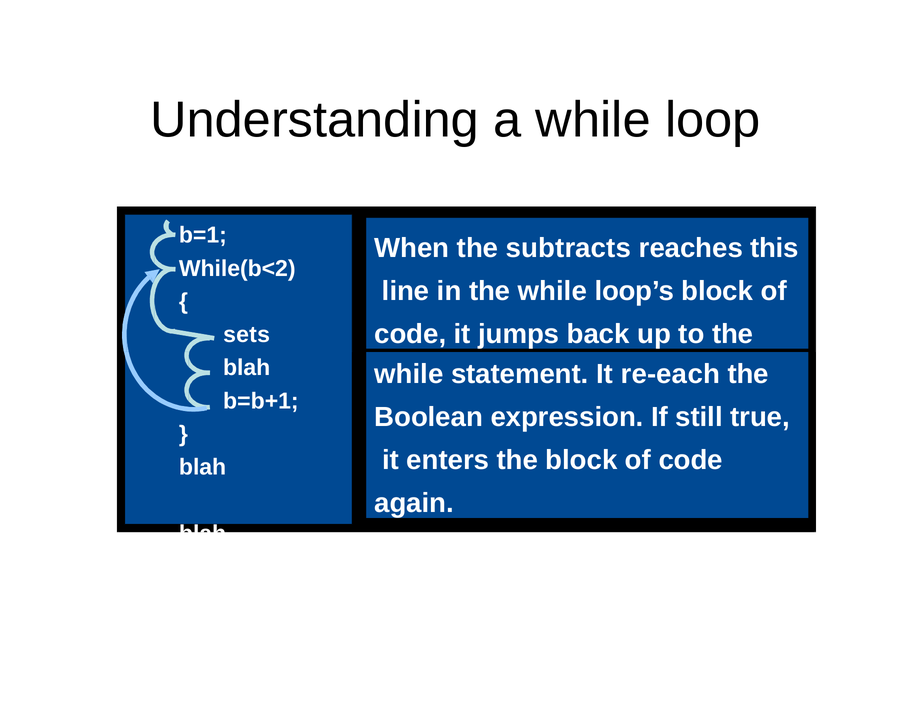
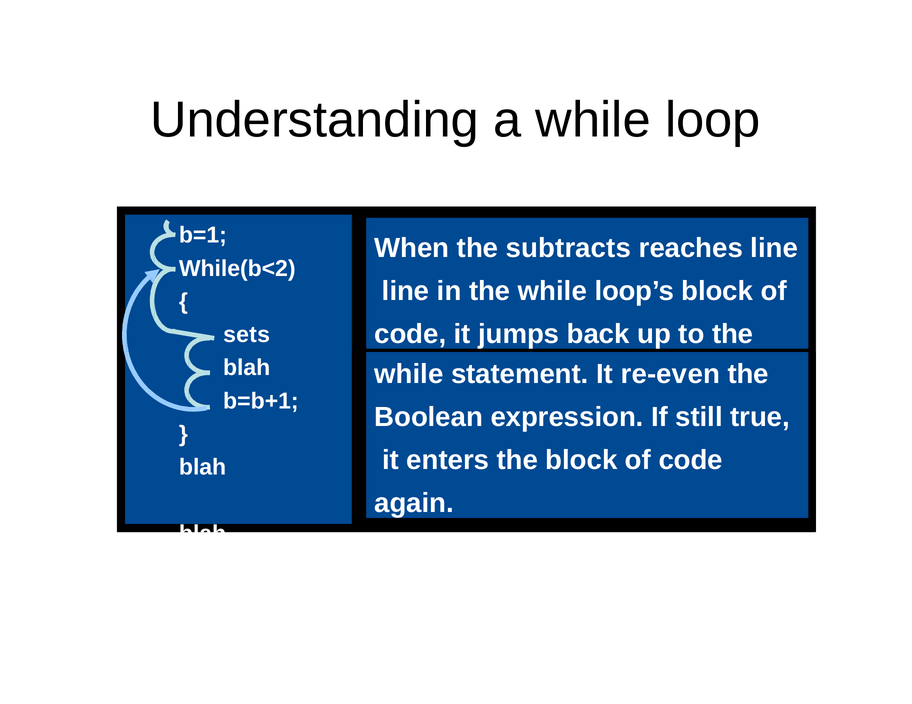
reaches this: this -> line
re-each: re-each -> re-even
